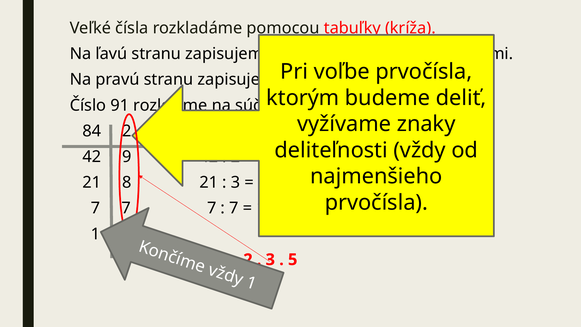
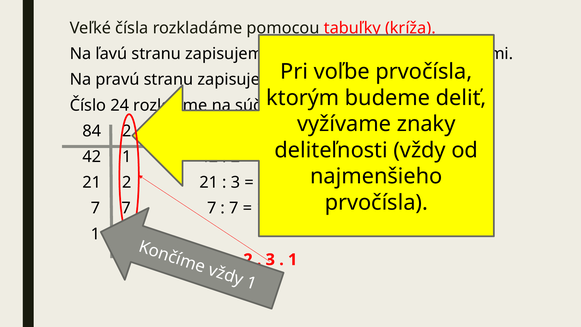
91: 91 -> 24
42 9: 9 -> 1
21 8: 8 -> 2
5 at (293, 260): 5 -> 1
